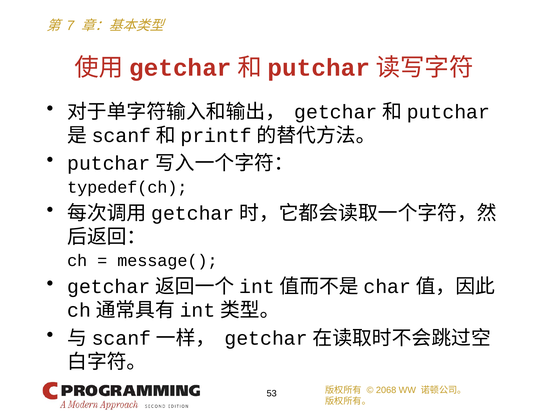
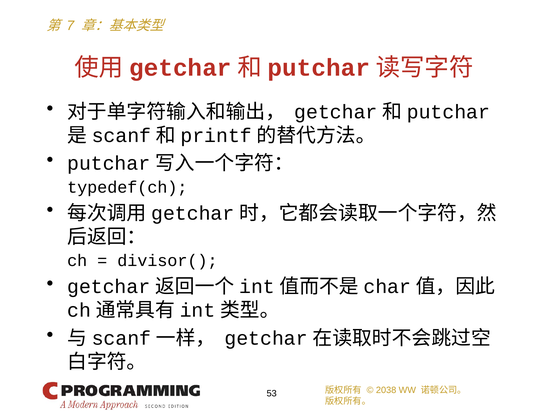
message(: message( -> divisor(
2068: 2068 -> 2038
